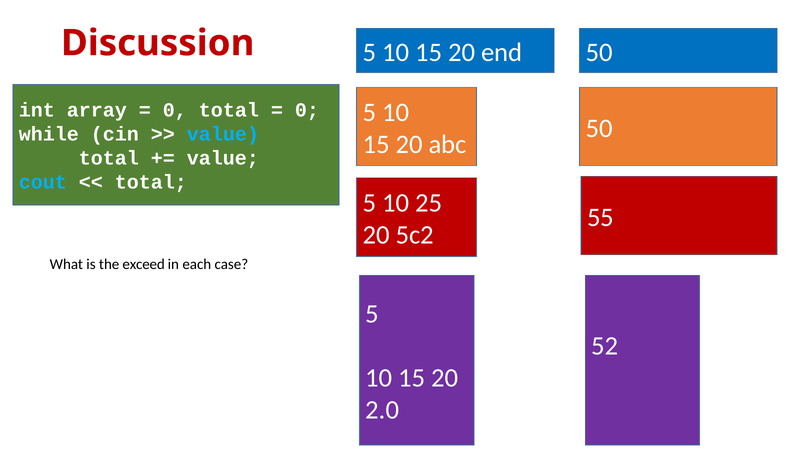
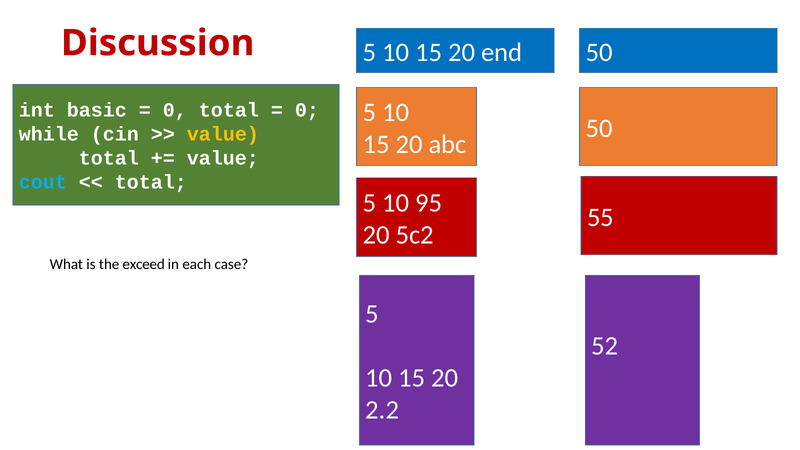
array: array -> basic
value at (223, 134) colour: light blue -> yellow
25: 25 -> 95
2.0: 2.0 -> 2.2
